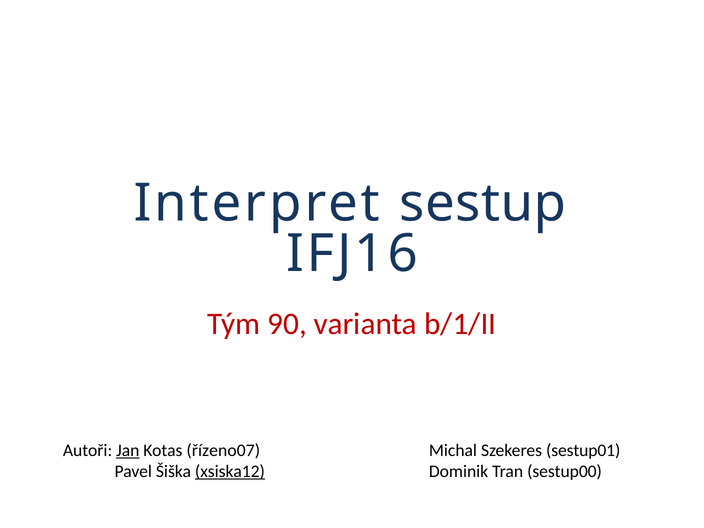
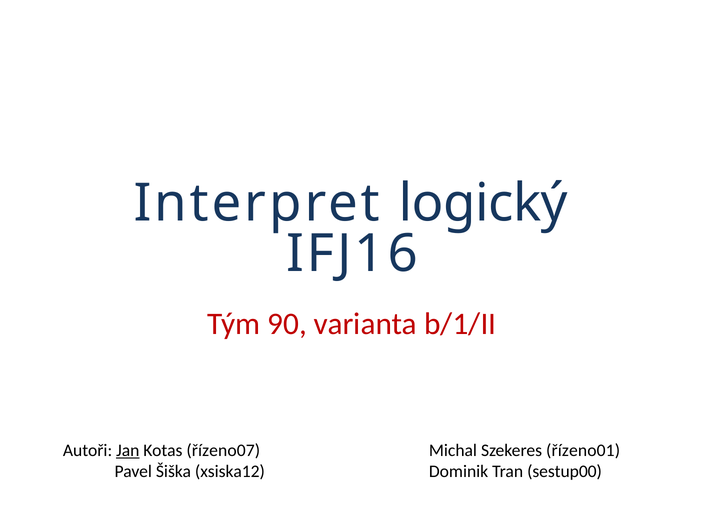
sestup: sestup -> logický
sestup01: sestup01 -> řízeno01
xsiska12 underline: present -> none
